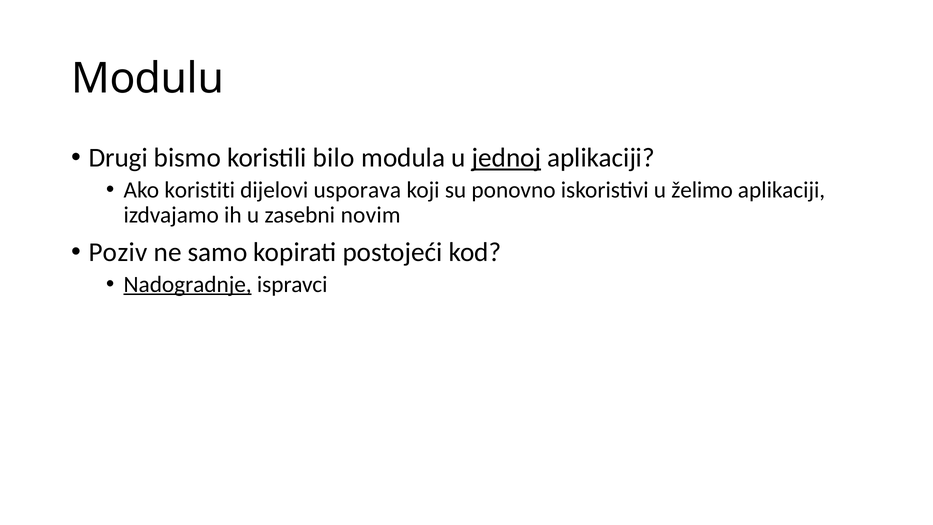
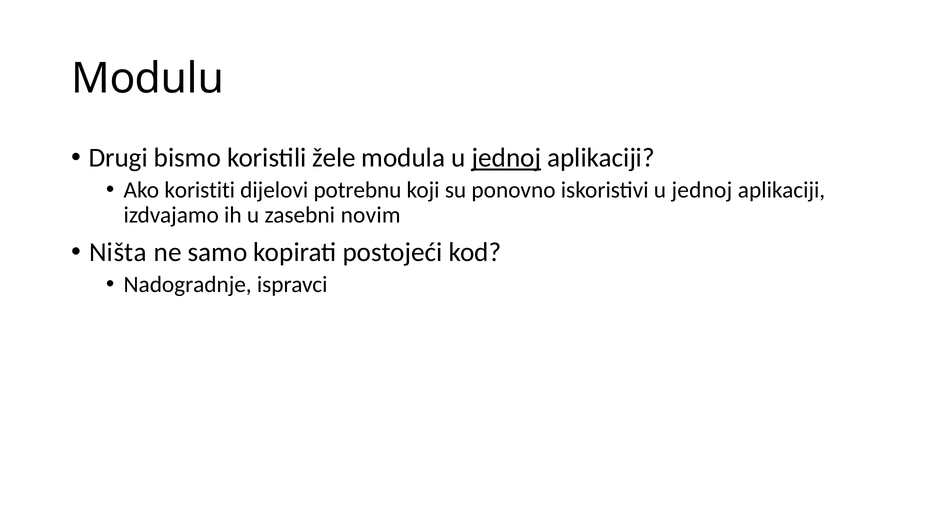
bilo: bilo -> žele
usporava: usporava -> potrebnu
iskoristivi u želimo: želimo -> jednoj
Poziv: Poziv -> Ništa
Nadogradnje underline: present -> none
